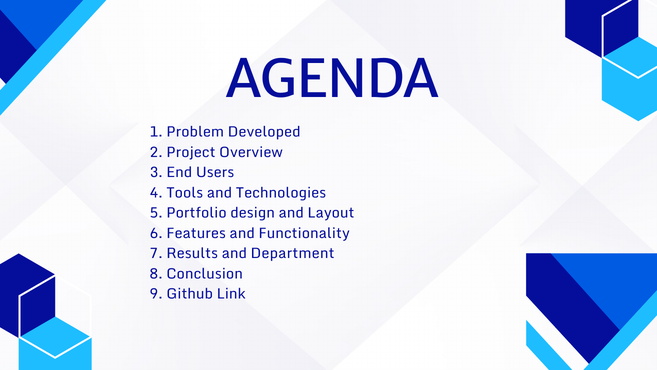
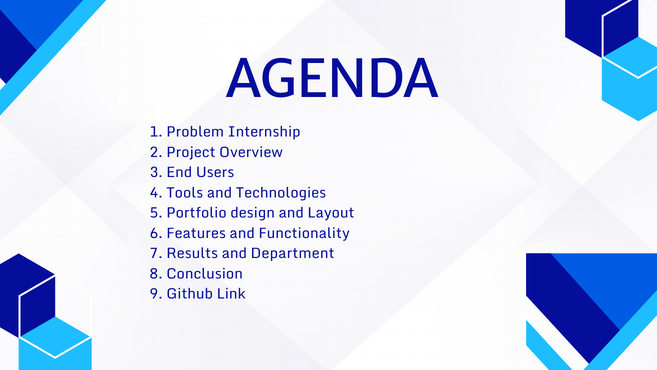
Developed: Developed -> Internship
